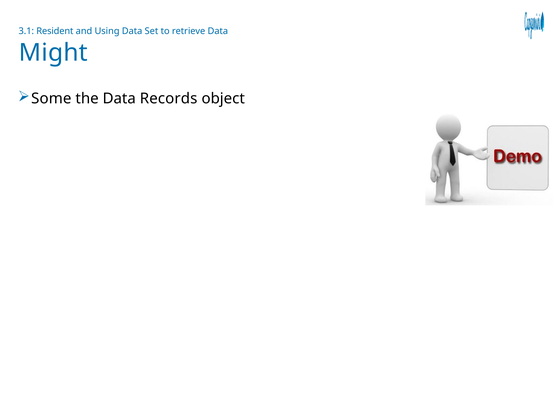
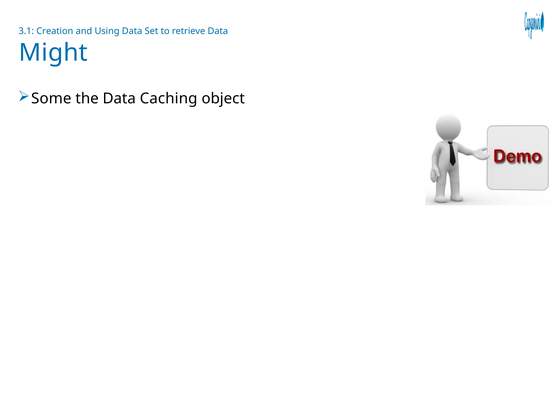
Resident: Resident -> Creation
Records: Records -> Caching
